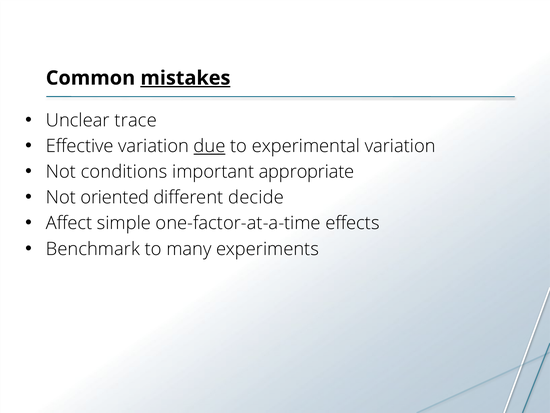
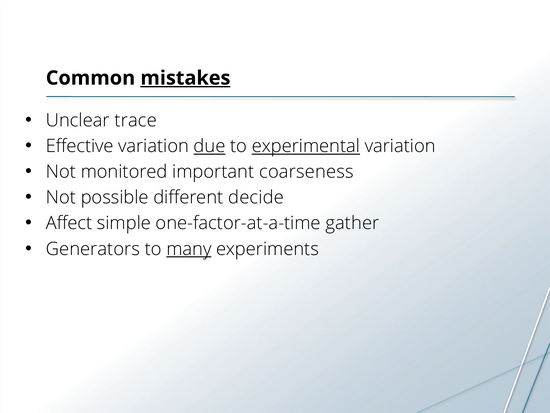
experimental underline: none -> present
conditions: conditions -> monitored
appropriate: appropriate -> coarseness
oriented: oriented -> possible
effects: effects -> gather
Benchmark: Benchmark -> Generators
many underline: none -> present
